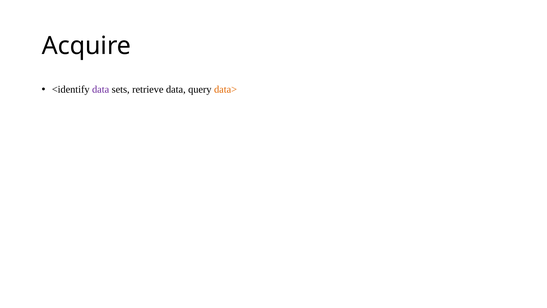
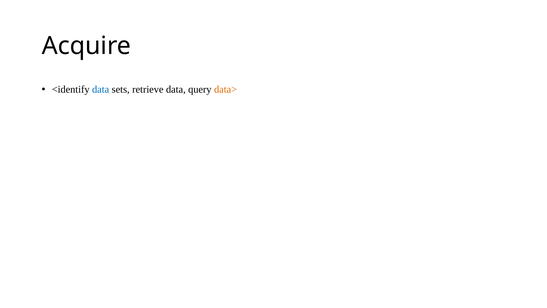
data at (101, 89) colour: purple -> blue
